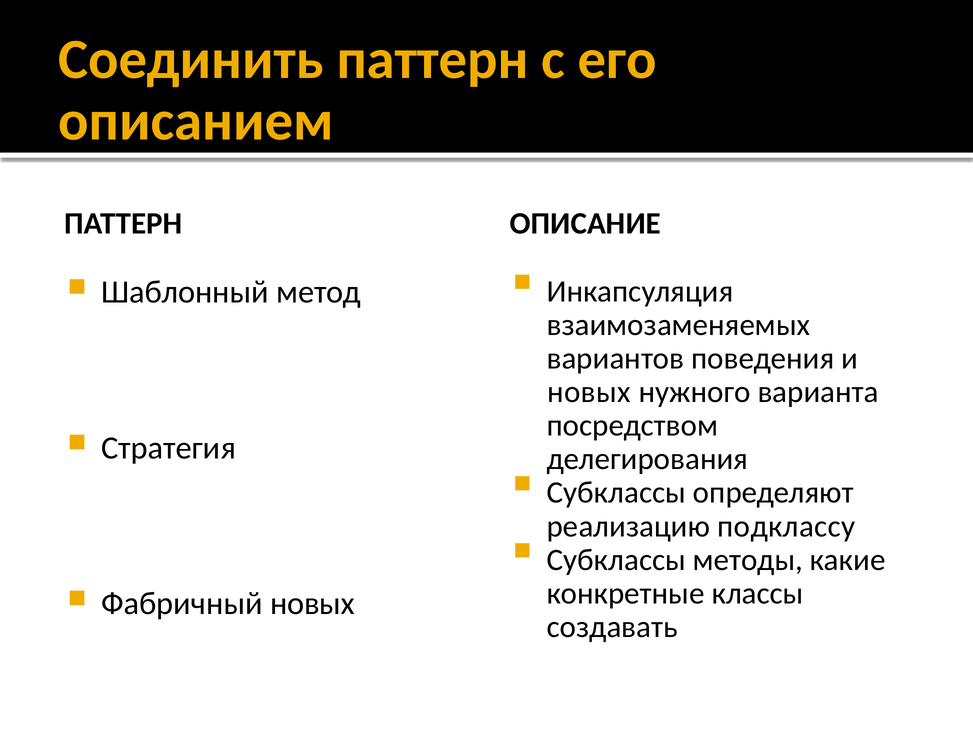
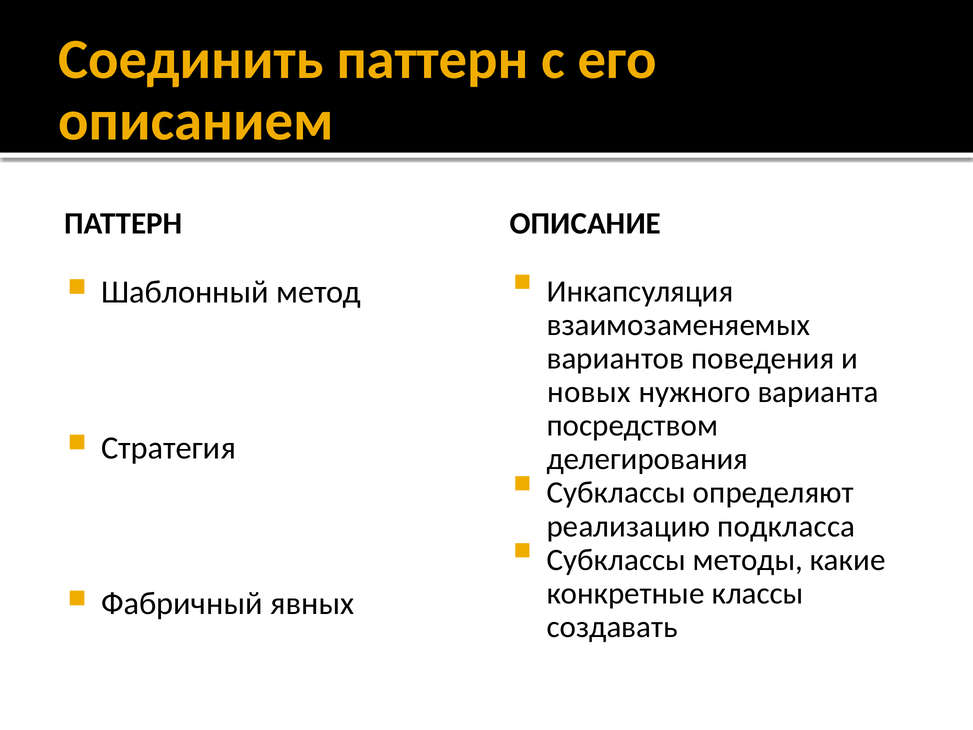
подклассу: подклассу -> подкласса
Фабричный новых: новых -> явных
